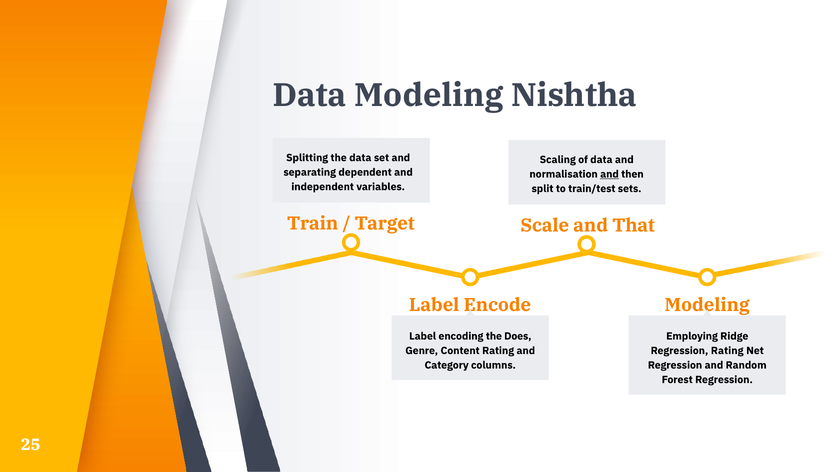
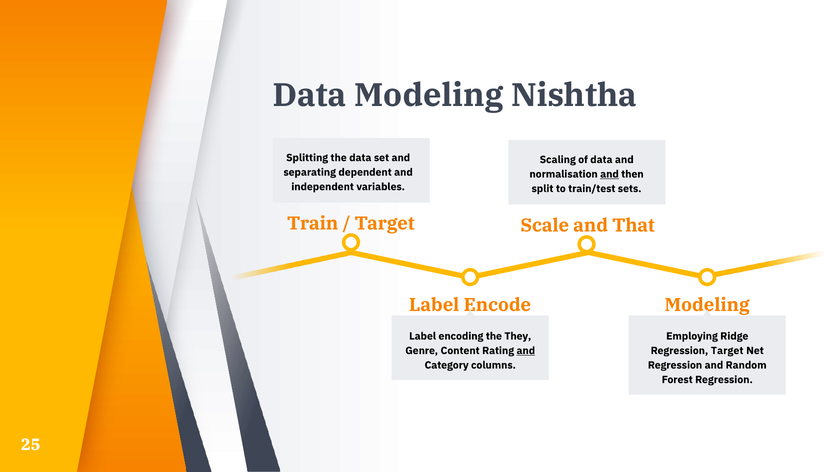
Does: Does -> They
and at (526, 350) underline: none -> present
Regression Rating: Rating -> Target
